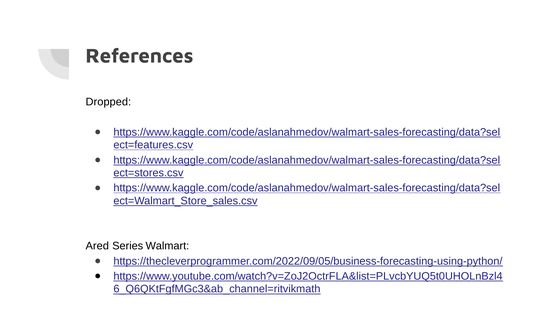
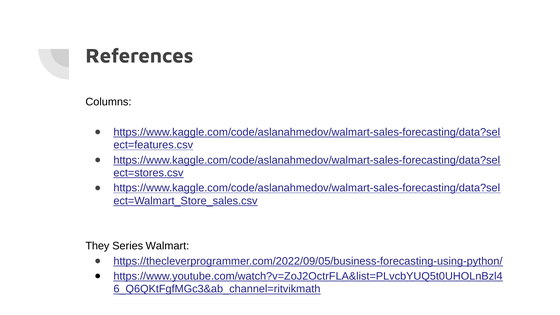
Dropped: Dropped -> Columns
Ared: Ared -> They
